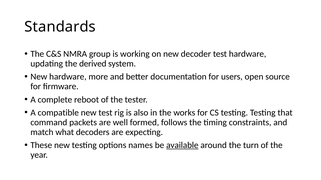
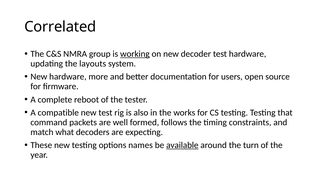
Standards: Standards -> Correlated
working underline: none -> present
derived: derived -> layouts
